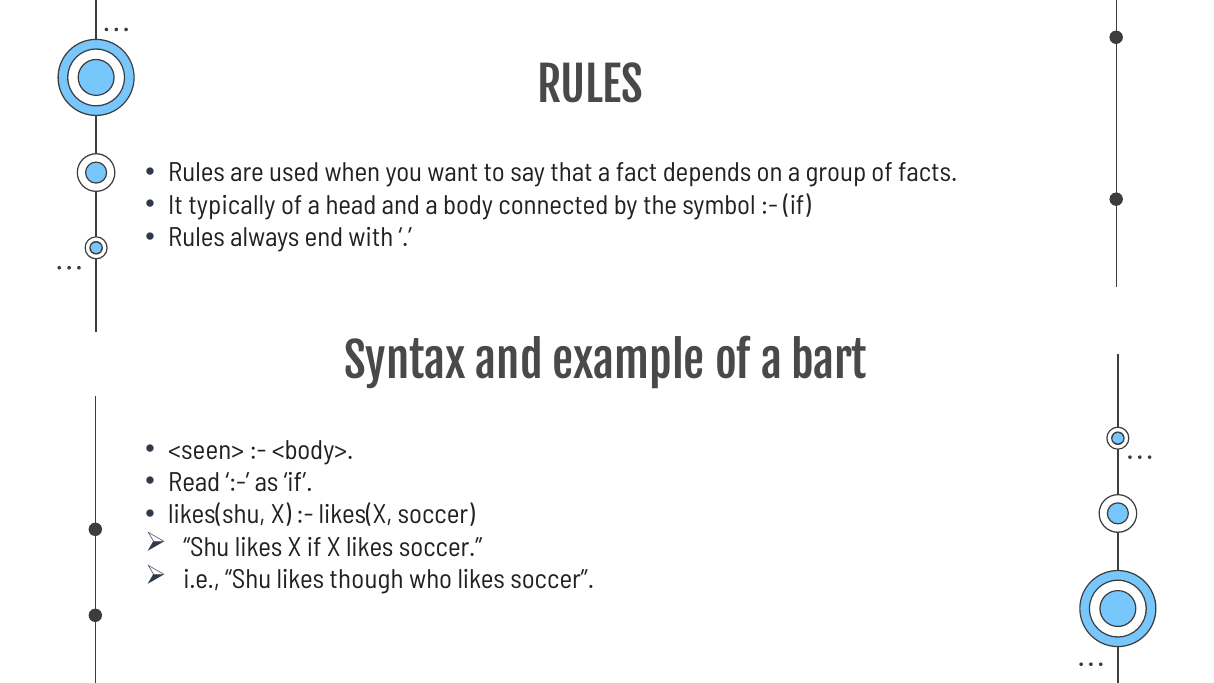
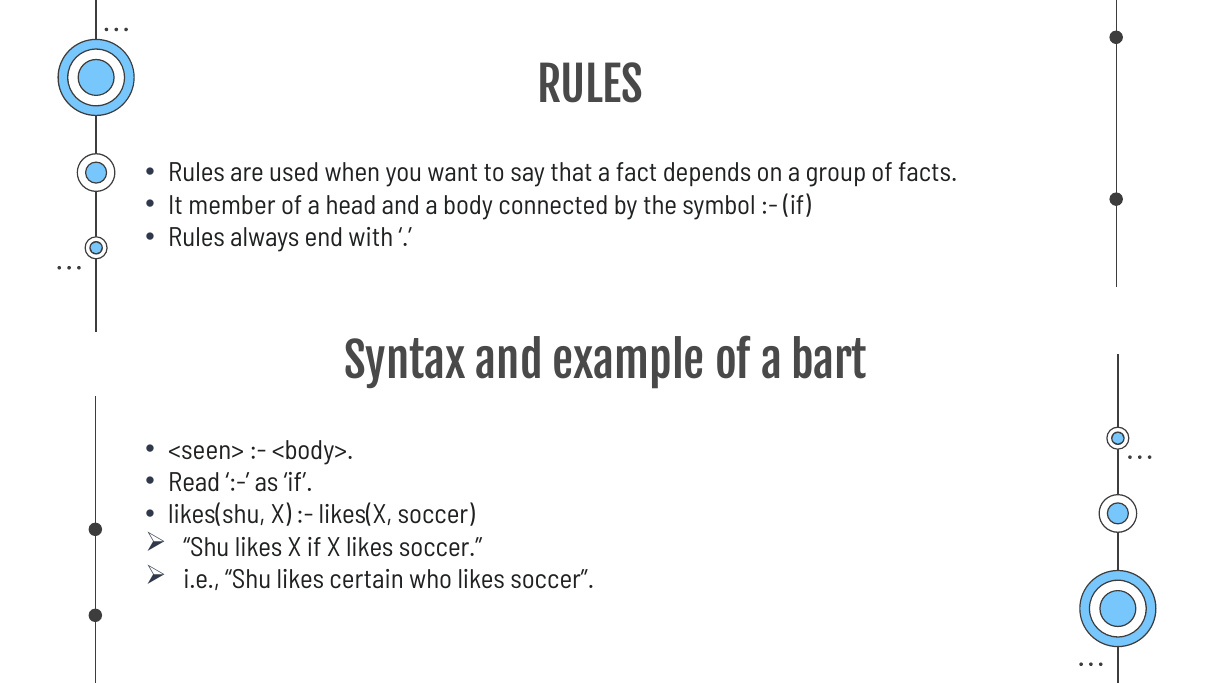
typically: typically -> member
though: though -> certain
